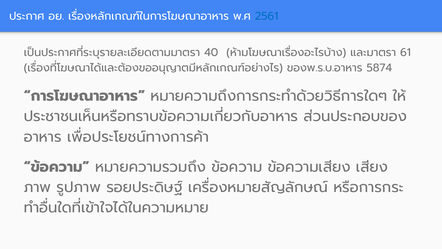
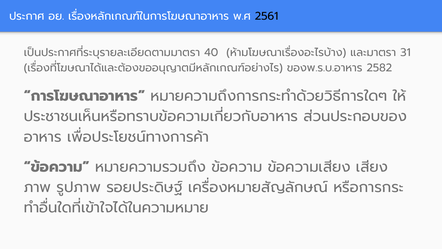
2561 colour: blue -> black
61: 61 -> 31
5874: 5874 -> 2582
